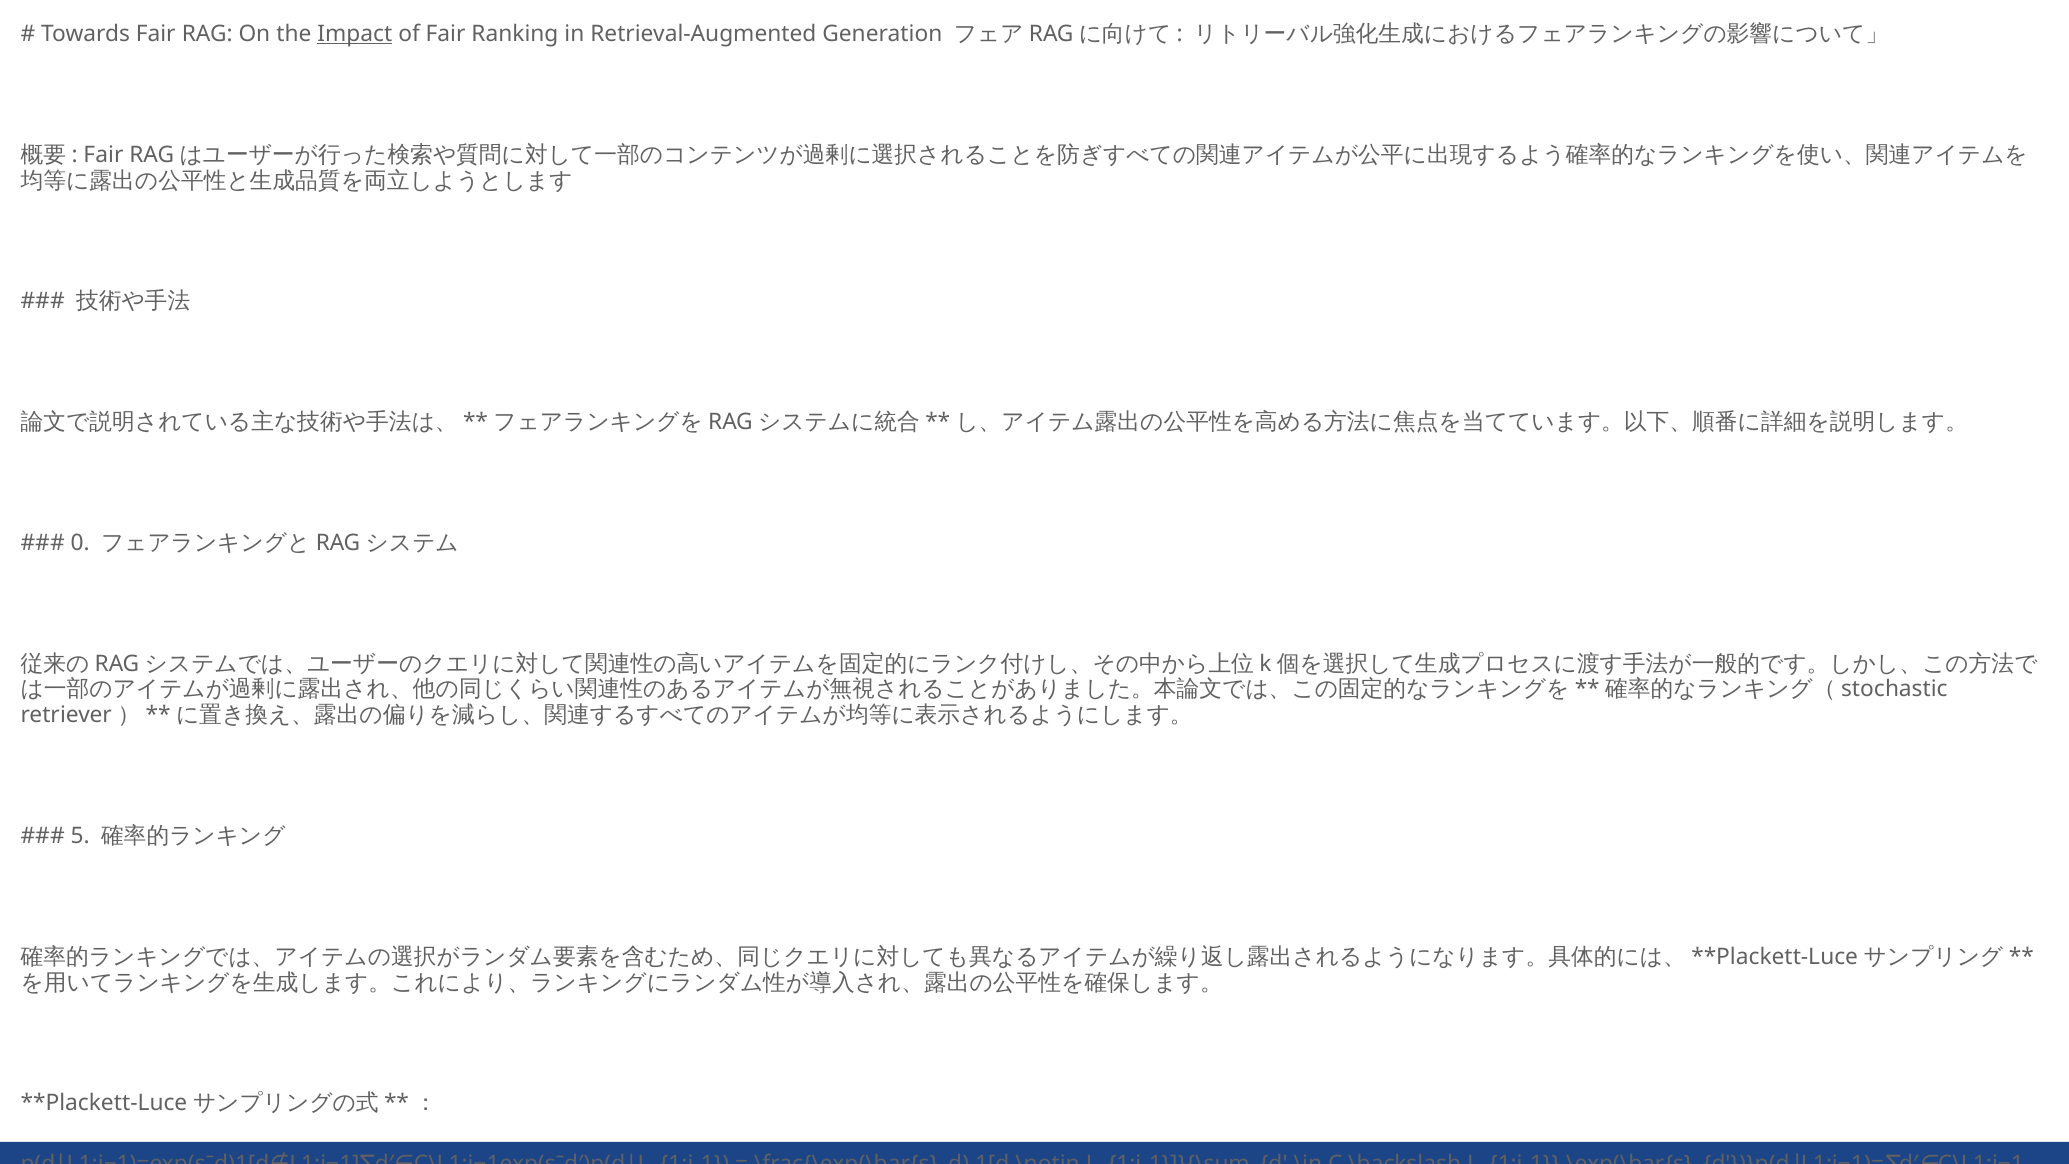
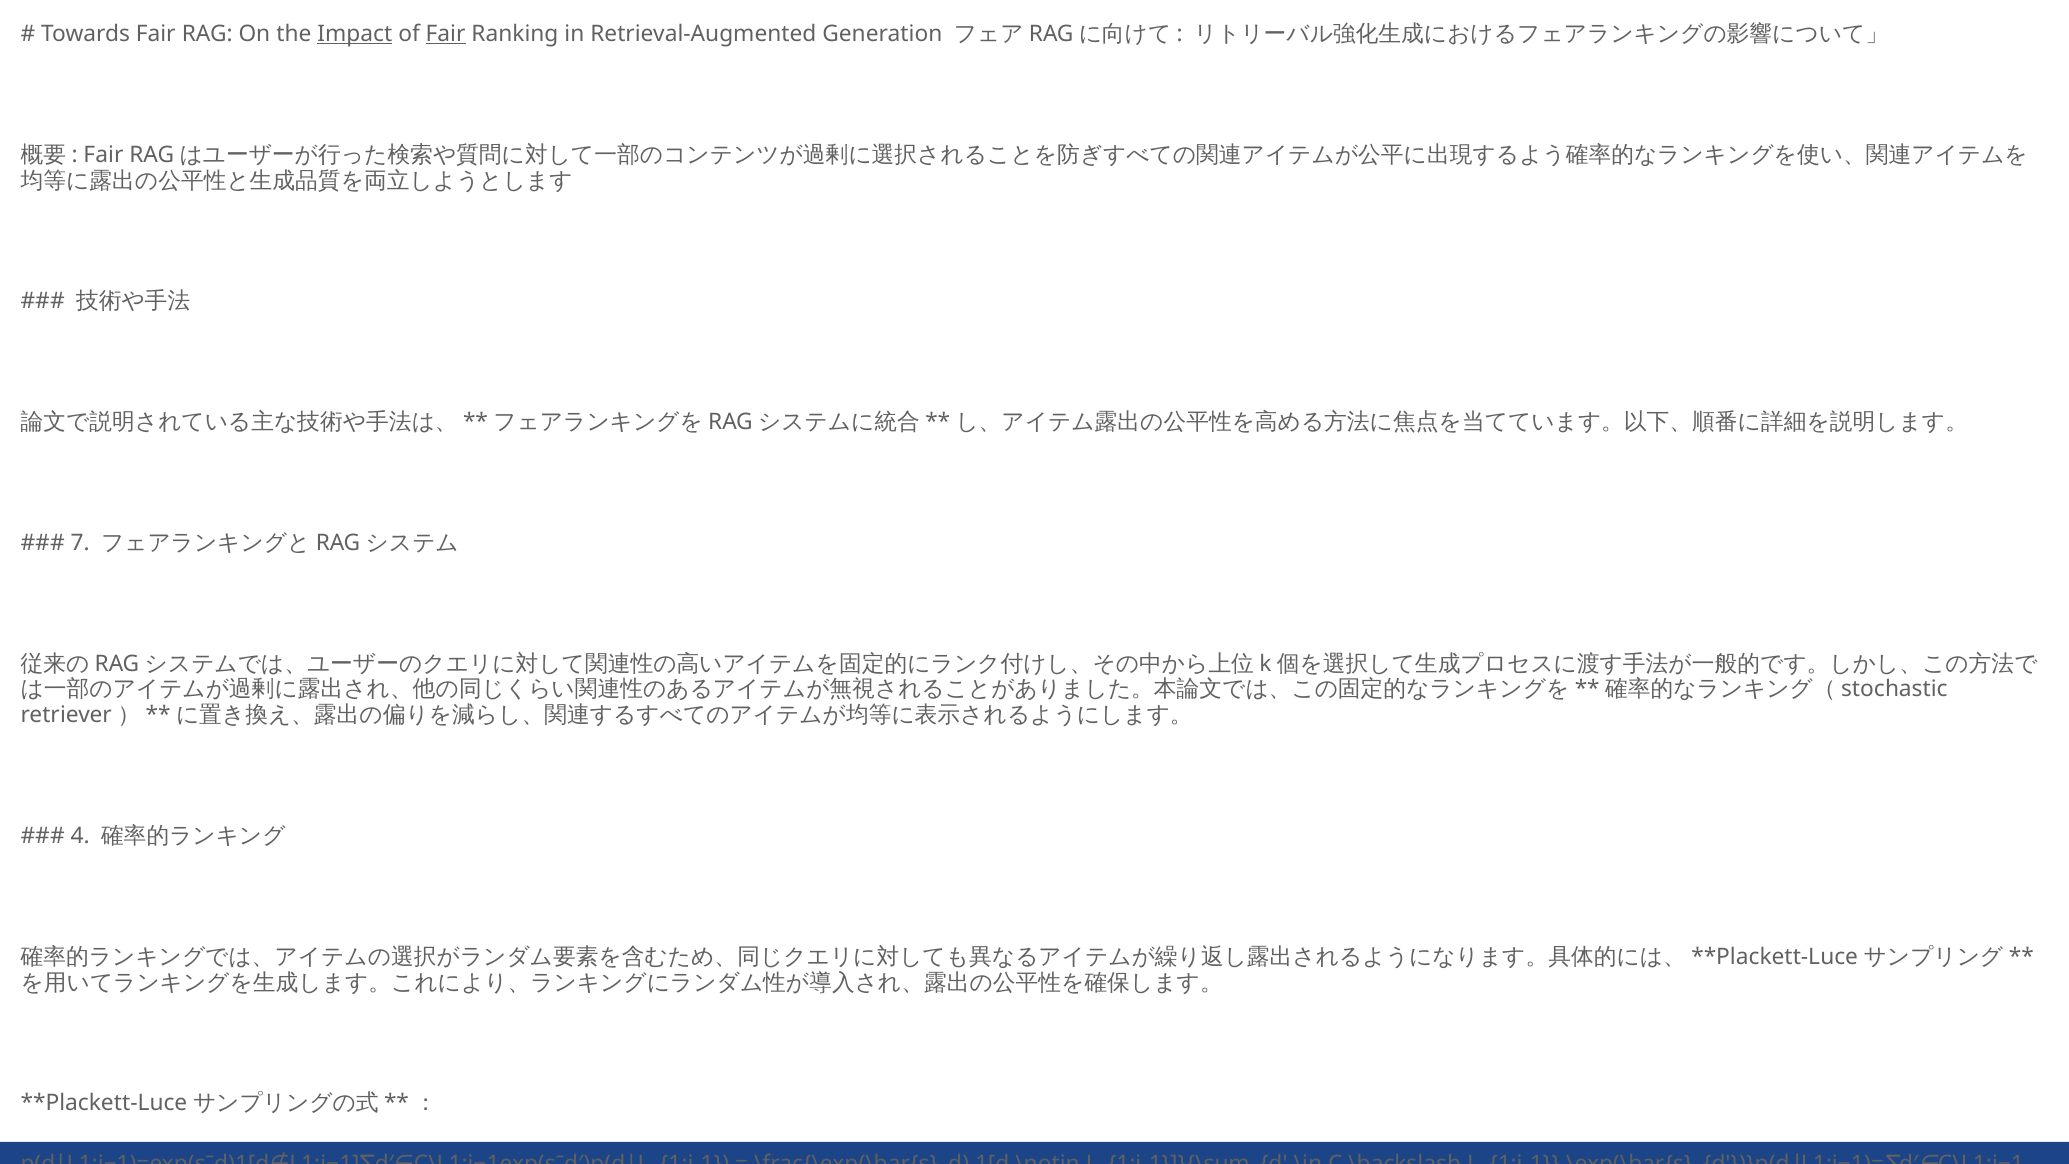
Fair at (446, 34) underline: none -> present
0: 0 -> 7
5 at (80, 836): 5 -> 4
